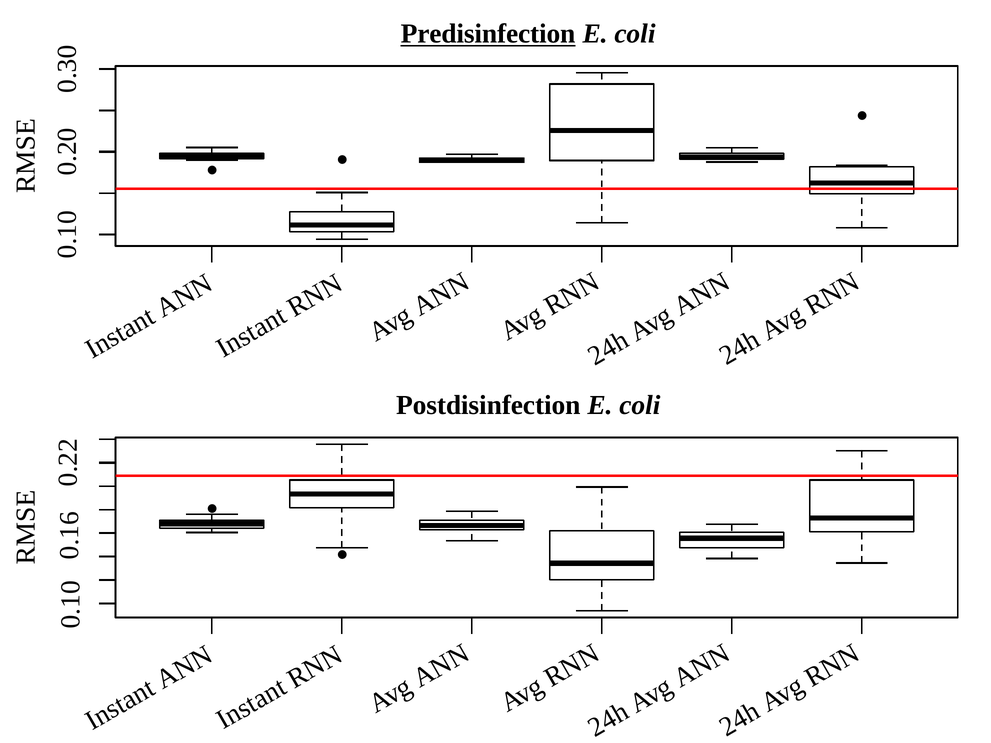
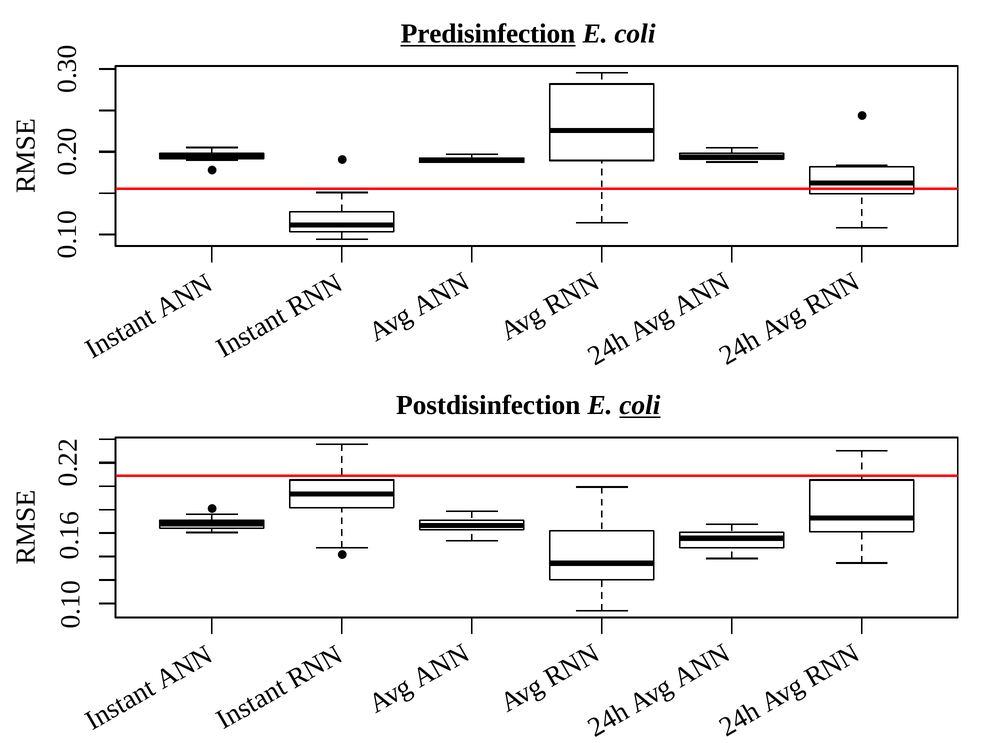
coli at (640, 405) underline: none -> present
